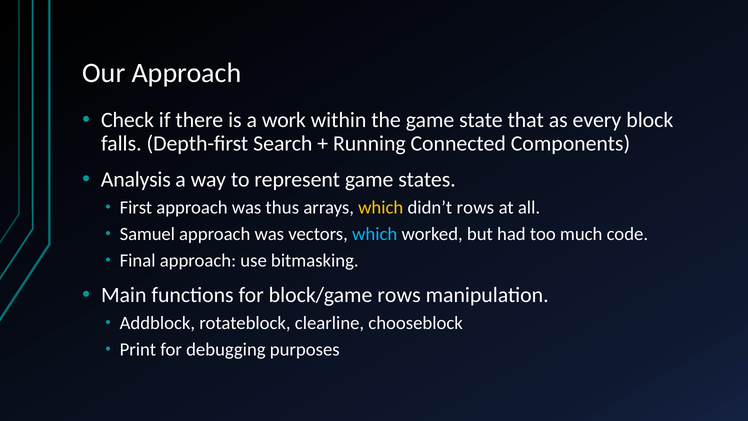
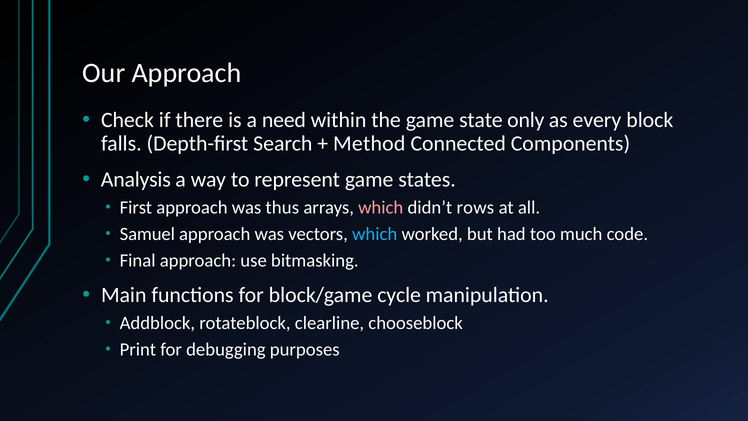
work: work -> need
that: that -> only
Running: Running -> Method
which at (381, 208) colour: yellow -> pink
block/game rows: rows -> cycle
